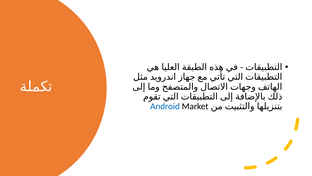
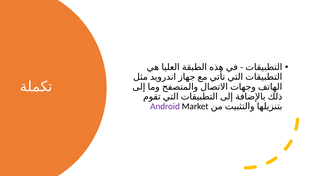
Android colour: blue -> purple
